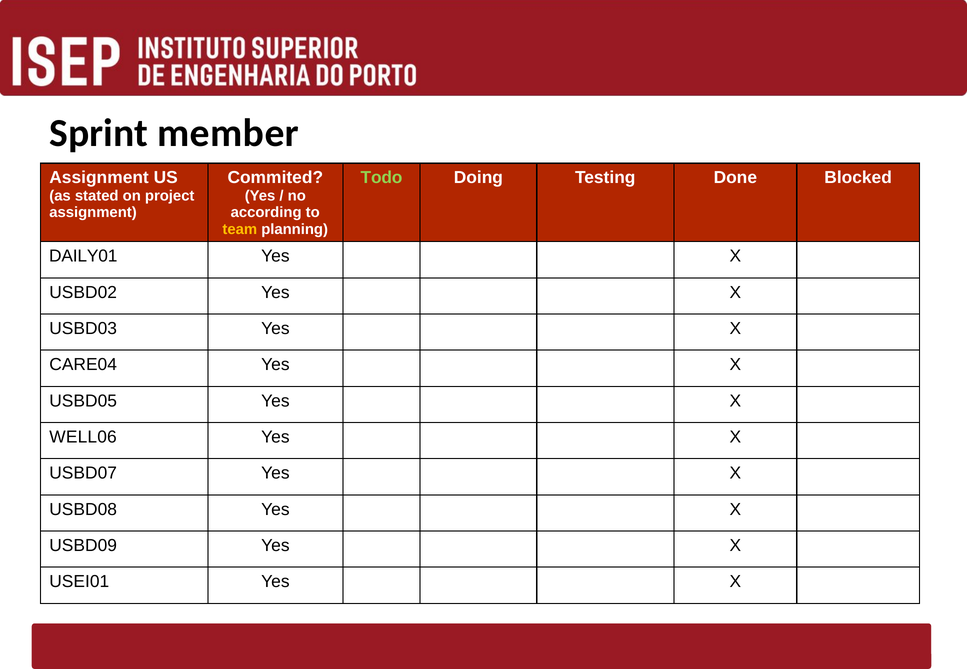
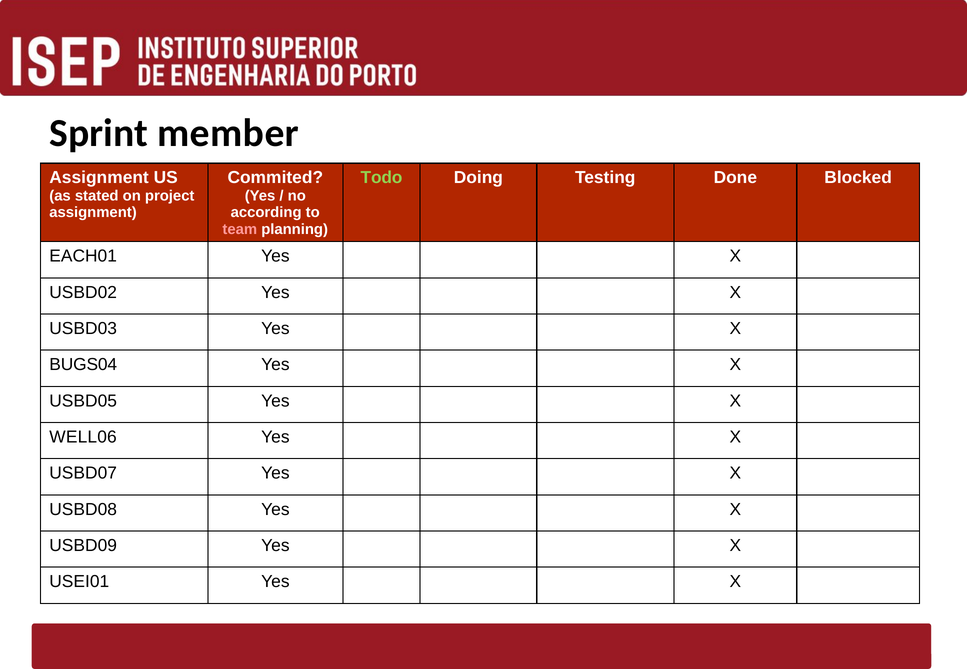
team colour: yellow -> pink
DAILY01: DAILY01 -> EACH01
CARE04: CARE04 -> BUGS04
